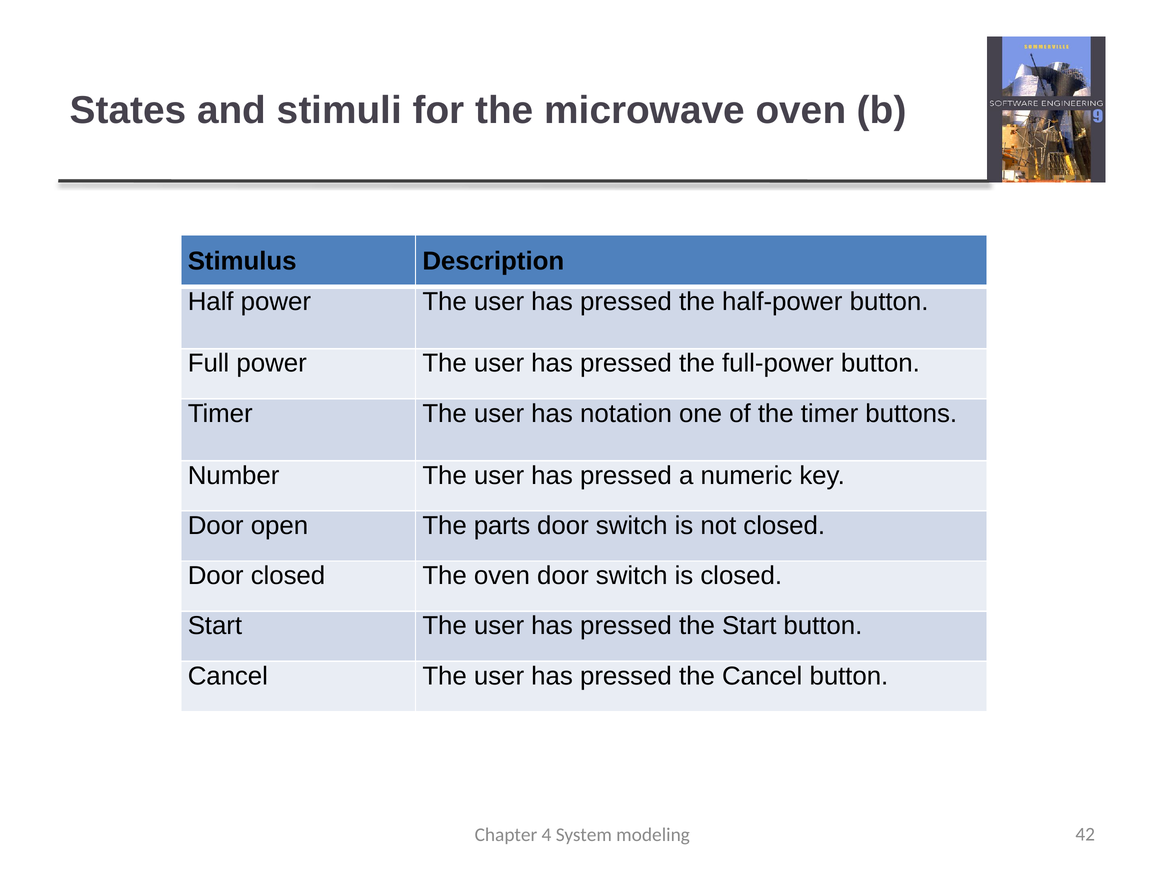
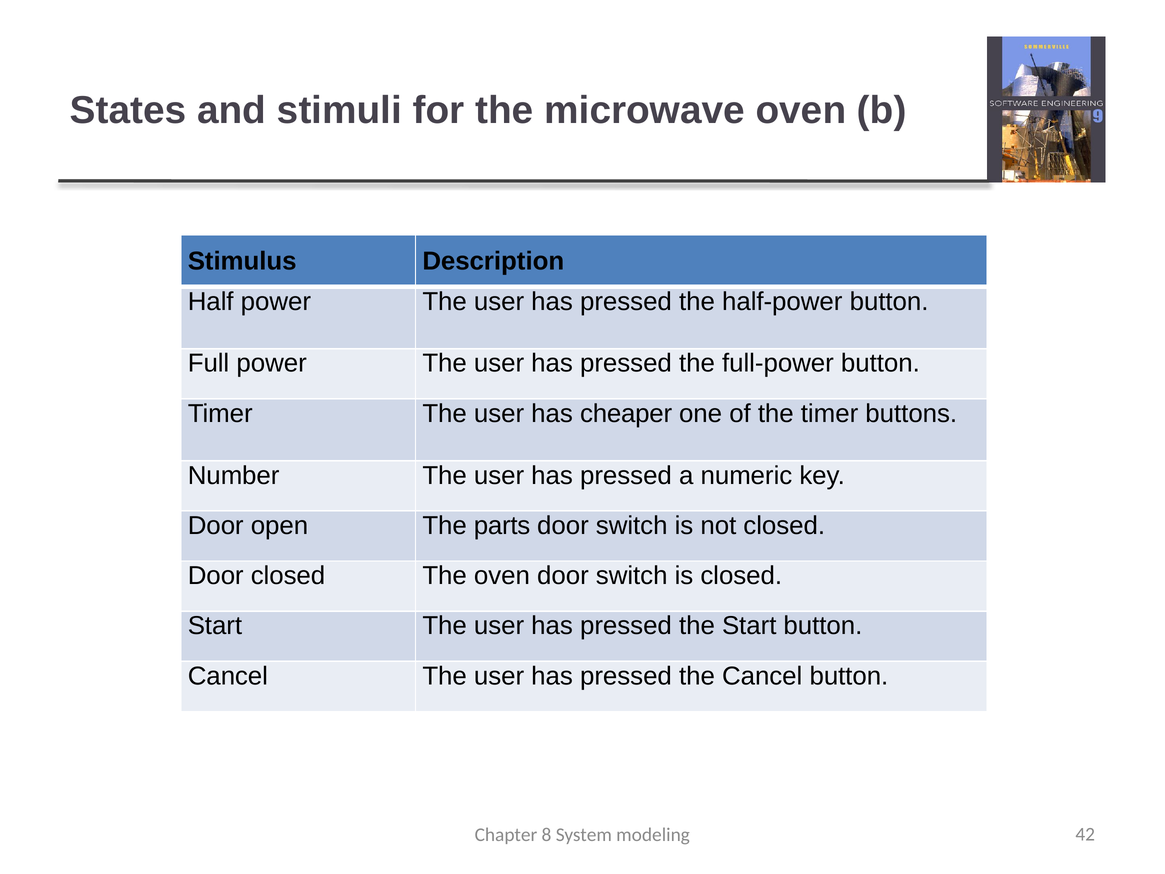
notation: notation -> cheaper
4: 4 -> 8
